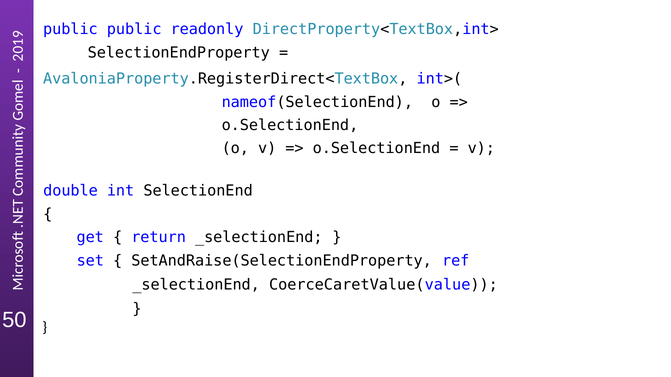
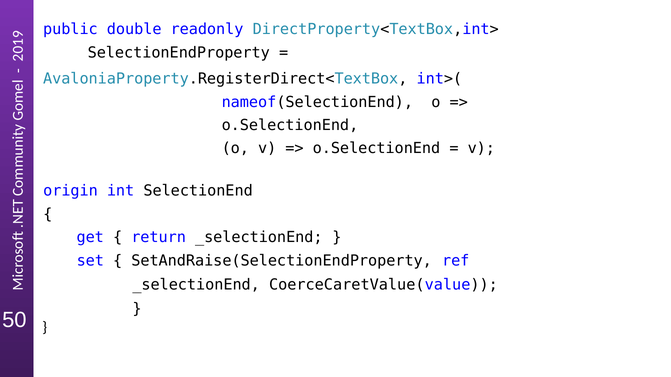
public public: public -> double
double: double -> origin
